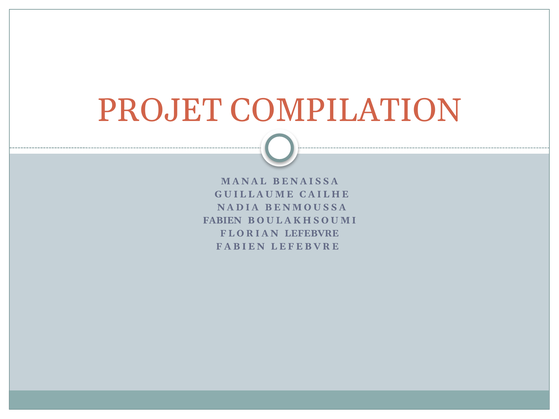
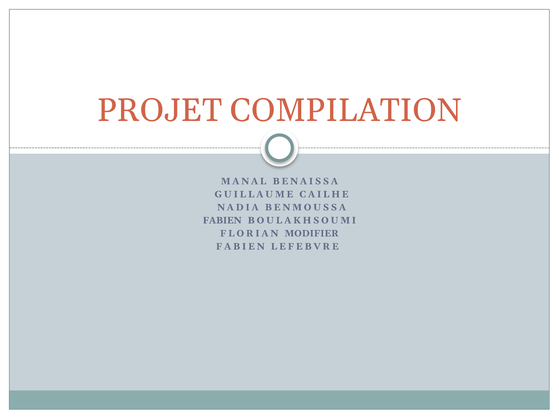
FLORIAN LEFEBVRE: LEFEBVRE -> MODIFIER
